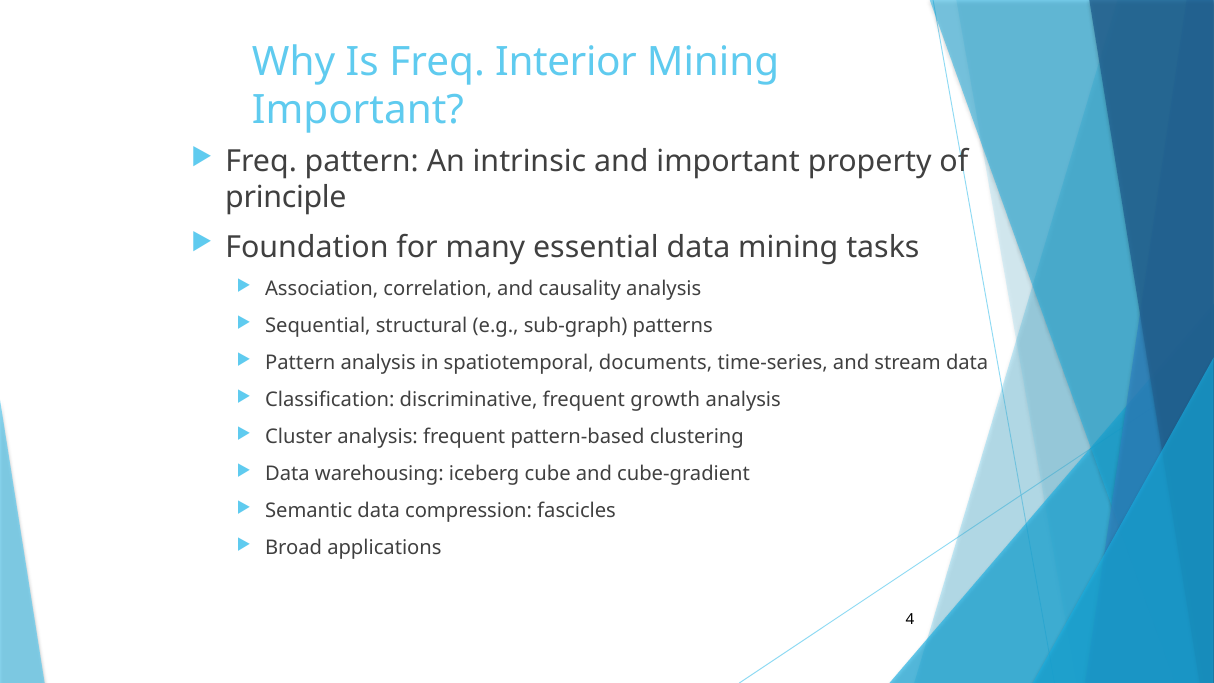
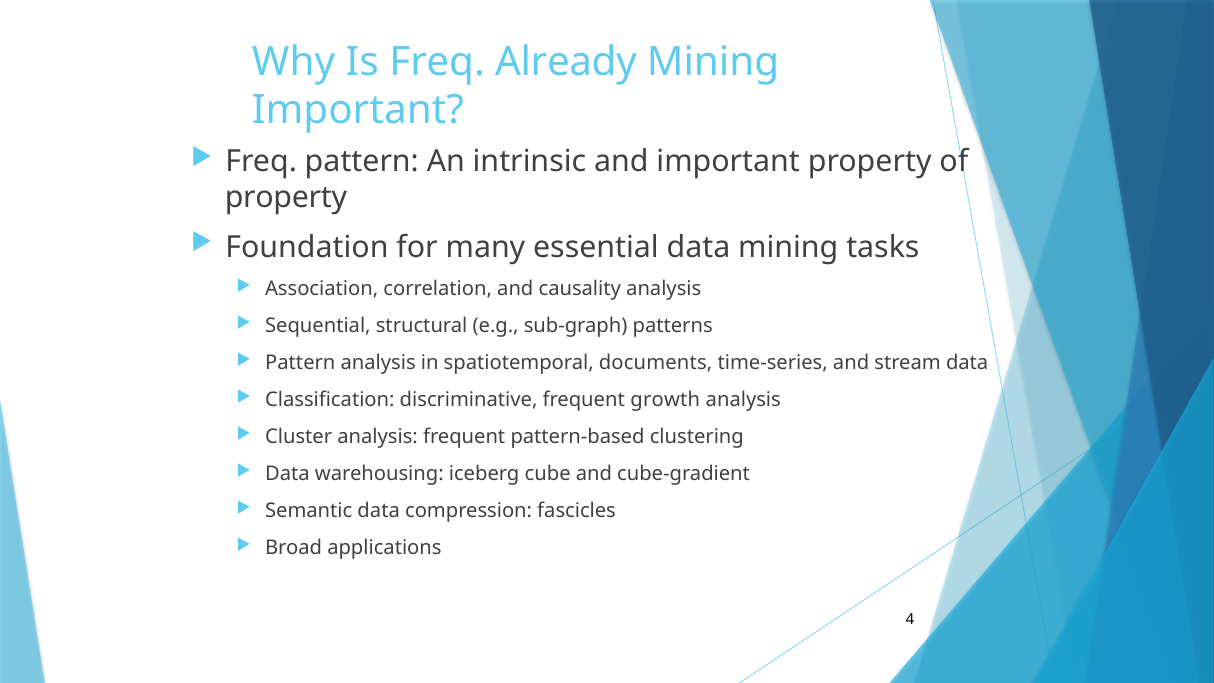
Interior: Interior -> Already
principle at (286, 198): principle -> property
